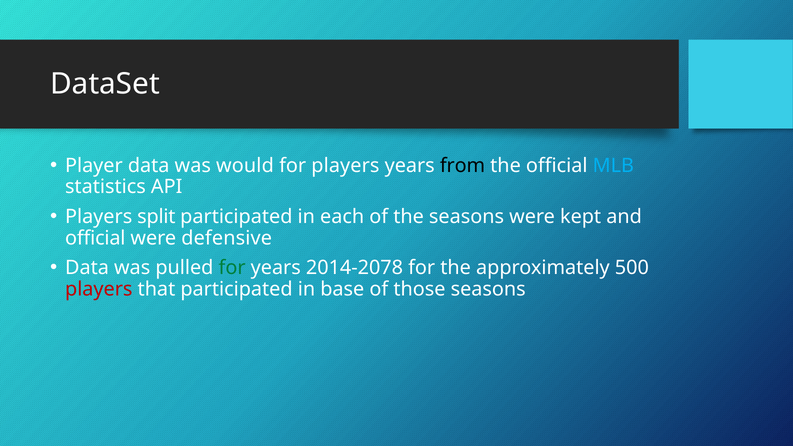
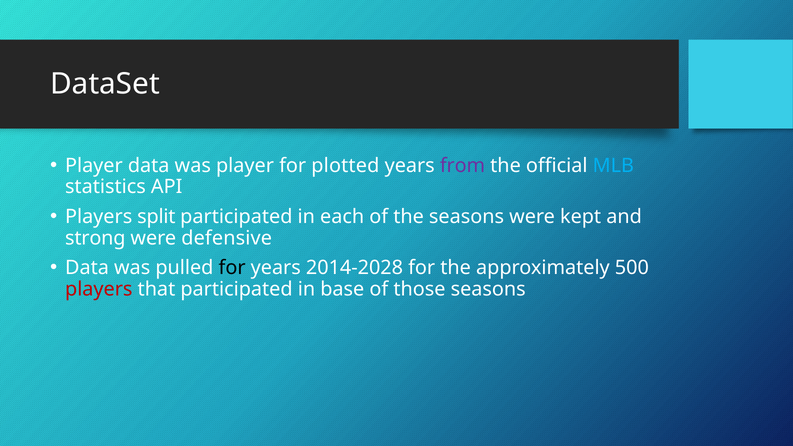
was would: would -> player
for players: players -> plotted
from colour: black -> purple
official at (95, 238): official -> strong
for at (232, 268) colour: green -> black
2014-2078: 2014-2078 -> 2014-2028
